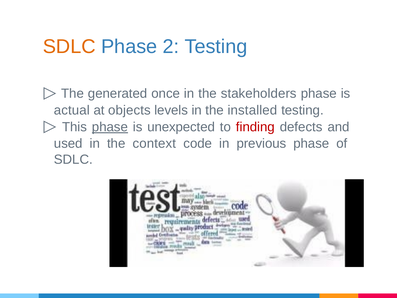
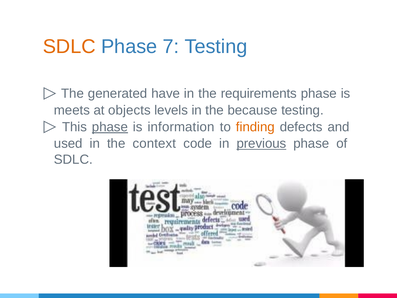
2: 2 -> 7
once: once -> have
stakeholders: stakeholders -> requirements
actual: actual -> meets
installed: installed -> because
unexpected: unexpected -> information
finding colour: red -> orange
previous underline: none -> present
